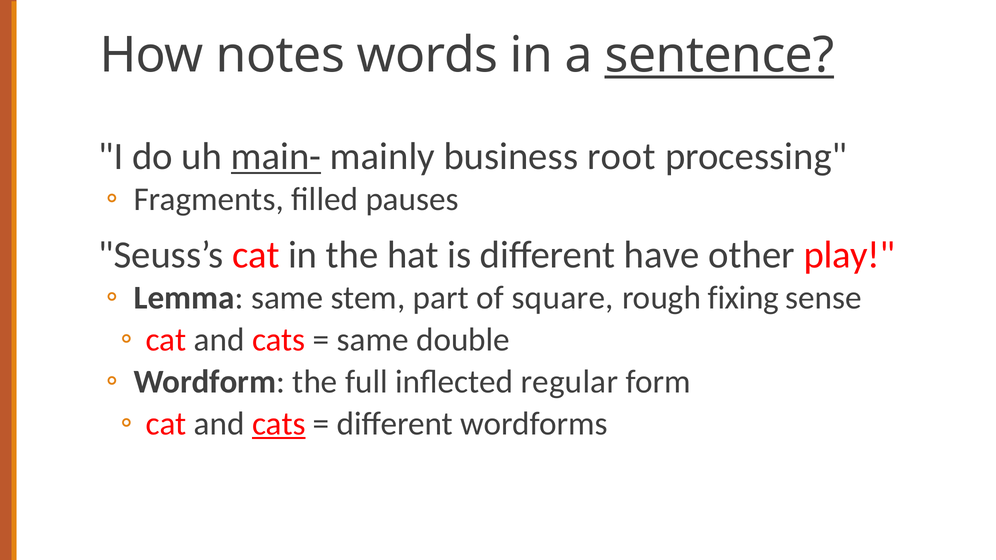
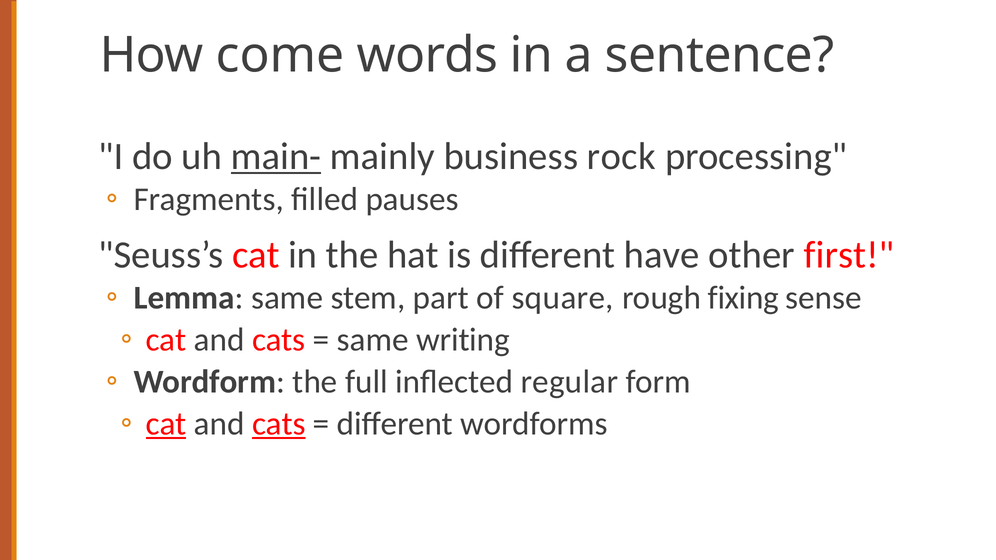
notes: notes -> come
sentence underline: present -> none
root: root -> rock
play: play -> first
double: double -> writing
cat at (166, 424) underline: none -> present
